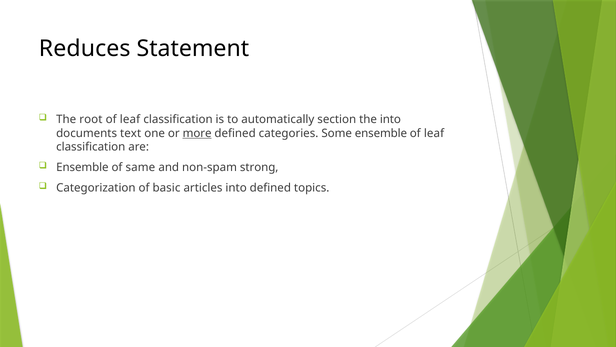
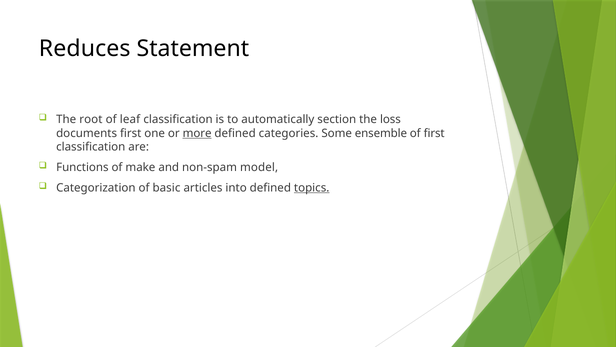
the into: into -> loss
documents text: text -> first
leaf at (434, 133): leaf -> first
Ensemble at (82, 167): Ensemble -> Functions
same: same -> make
strong: strong -> model
topics underline: none -> present
